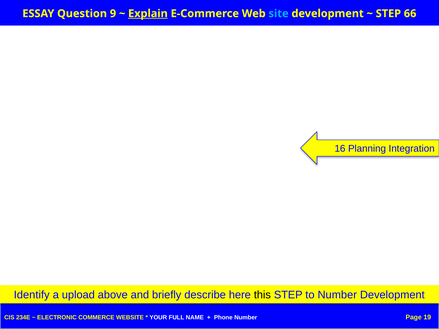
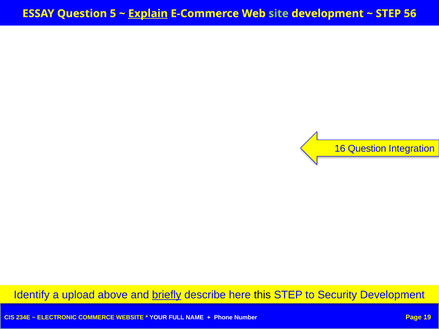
9: 9 -> 5
site colour: light blue -> light green
66: 66 -> 56
16 Planning: Planning -> Question
briefly underline: none -> present
to Number: Number -> Security
